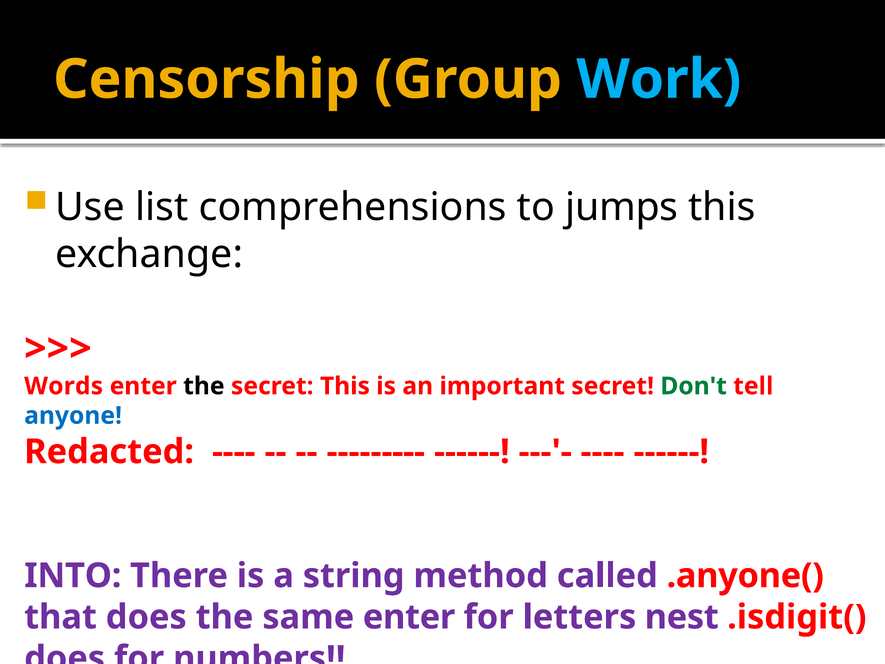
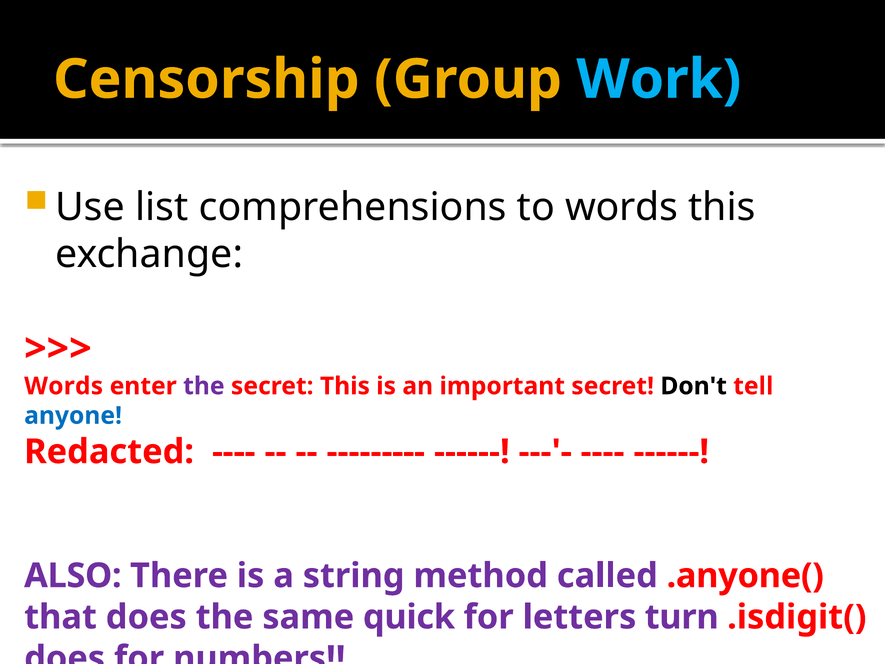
to jumps: jumps -> words
the at (204, 386) colour: black -> purple
Don't colour: green -> black
INTO: INTO -> ALSO
same enter: enter -> quick
nest: nest -> turn
